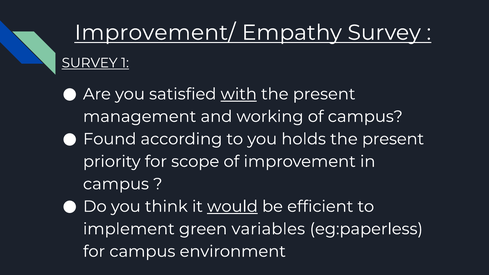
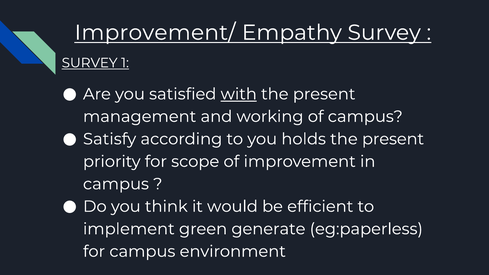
Found: Found -> Satisfy
would underline: present -> none
variables: variables -> generate
